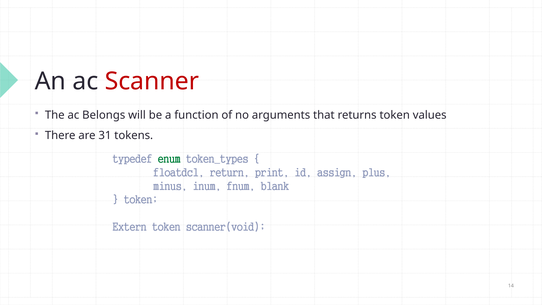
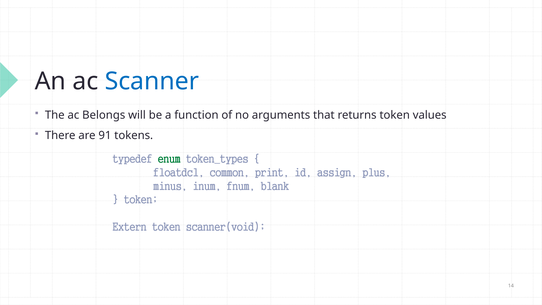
Scanner colour: red -> blue
31: 31 -> 91
return: return -> common
